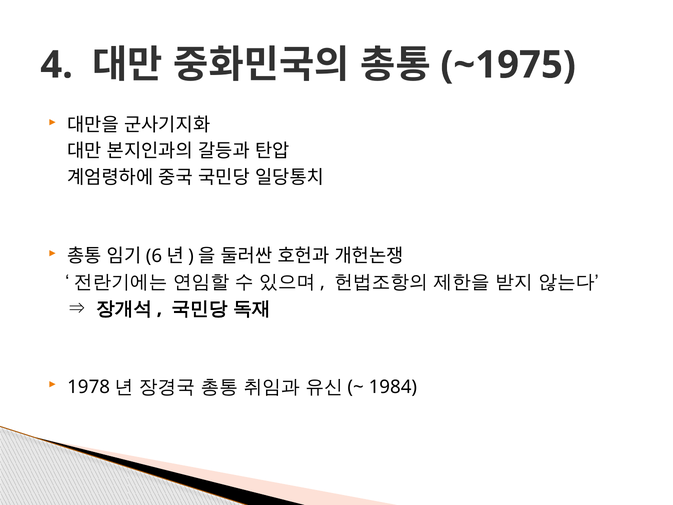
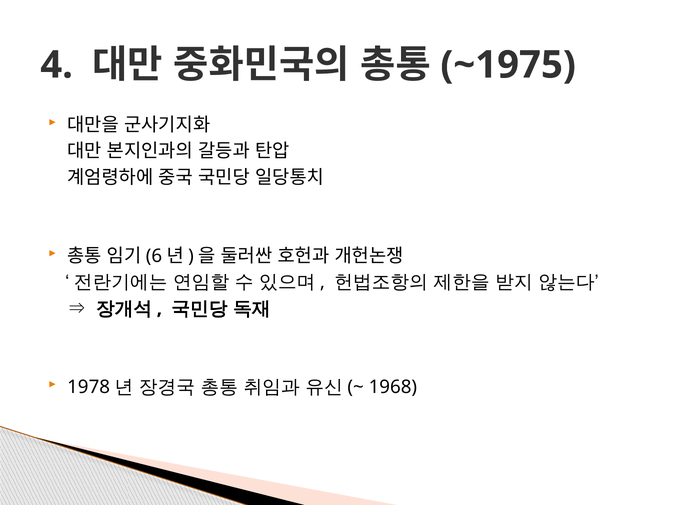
1984: 1984 -> 1968
